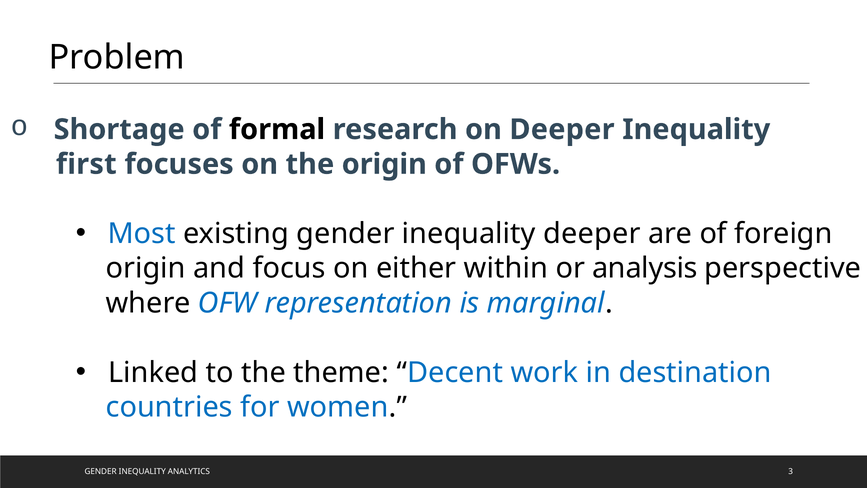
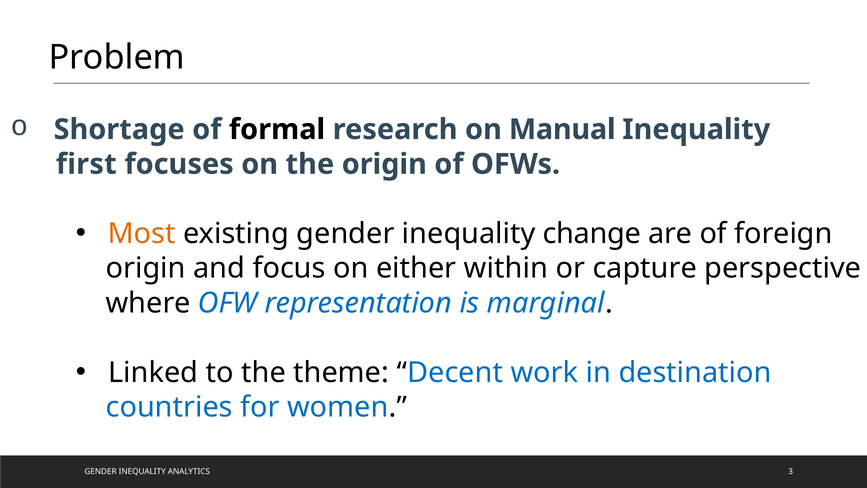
on Deeper: Deeper -> Manual
Most colour: blue -> orange
inequality deeper: deeper -> change
analysis: analysis -> capture
